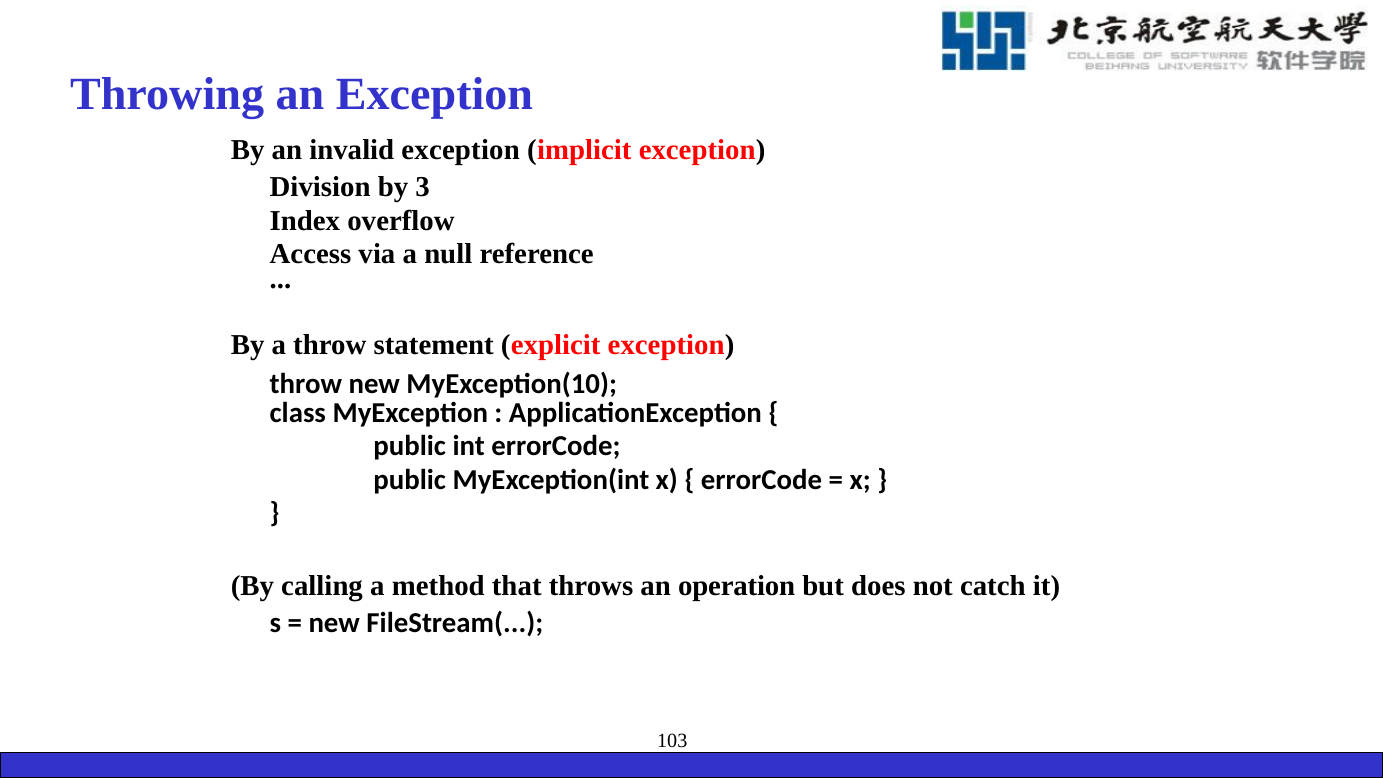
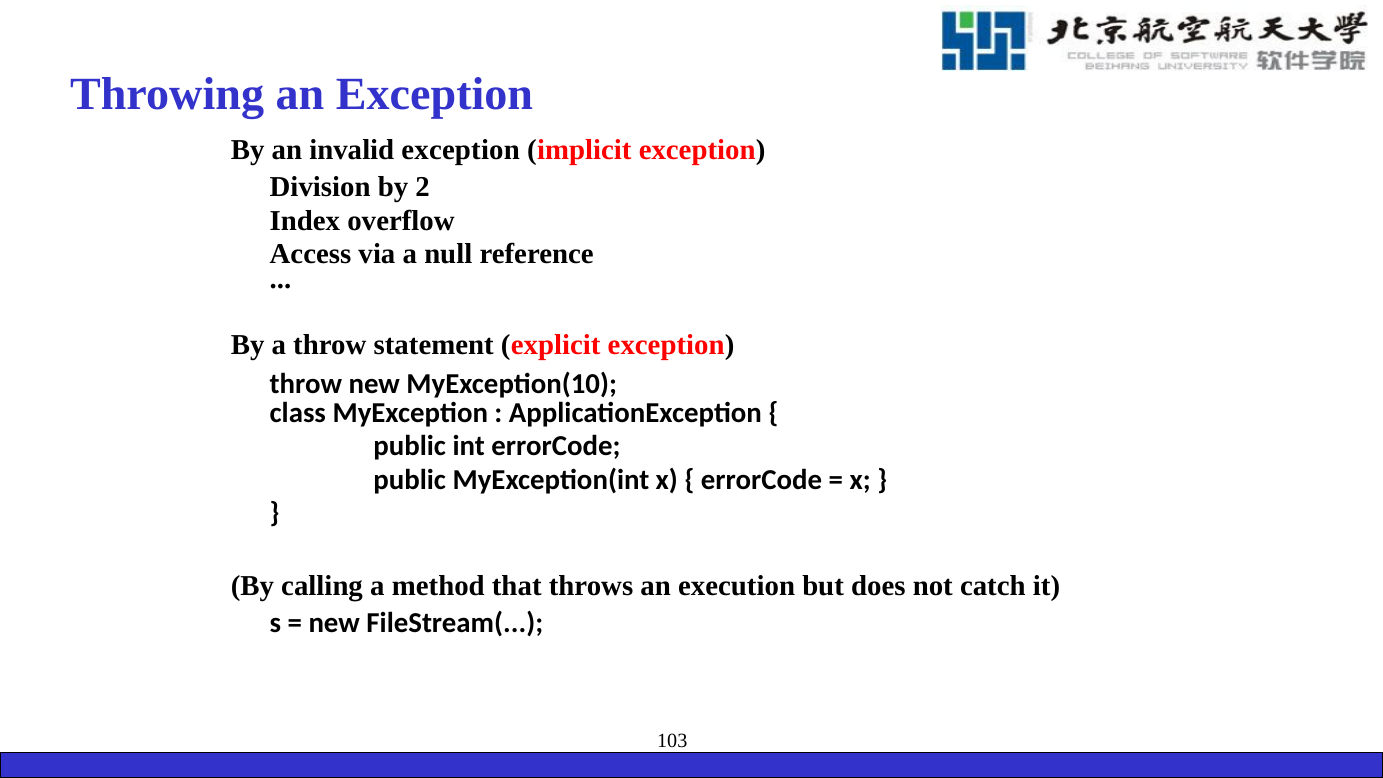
3: 3 -> 2
operation: operation -> execution
